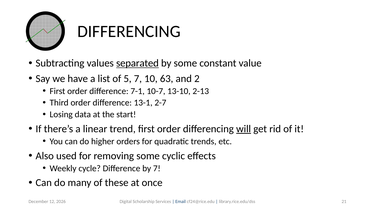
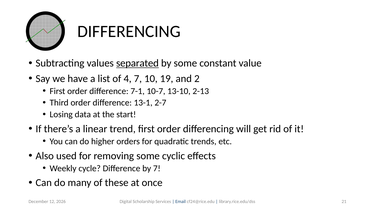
5: 5 -> 4
63: 63 -> 19
will underline: present -> none
